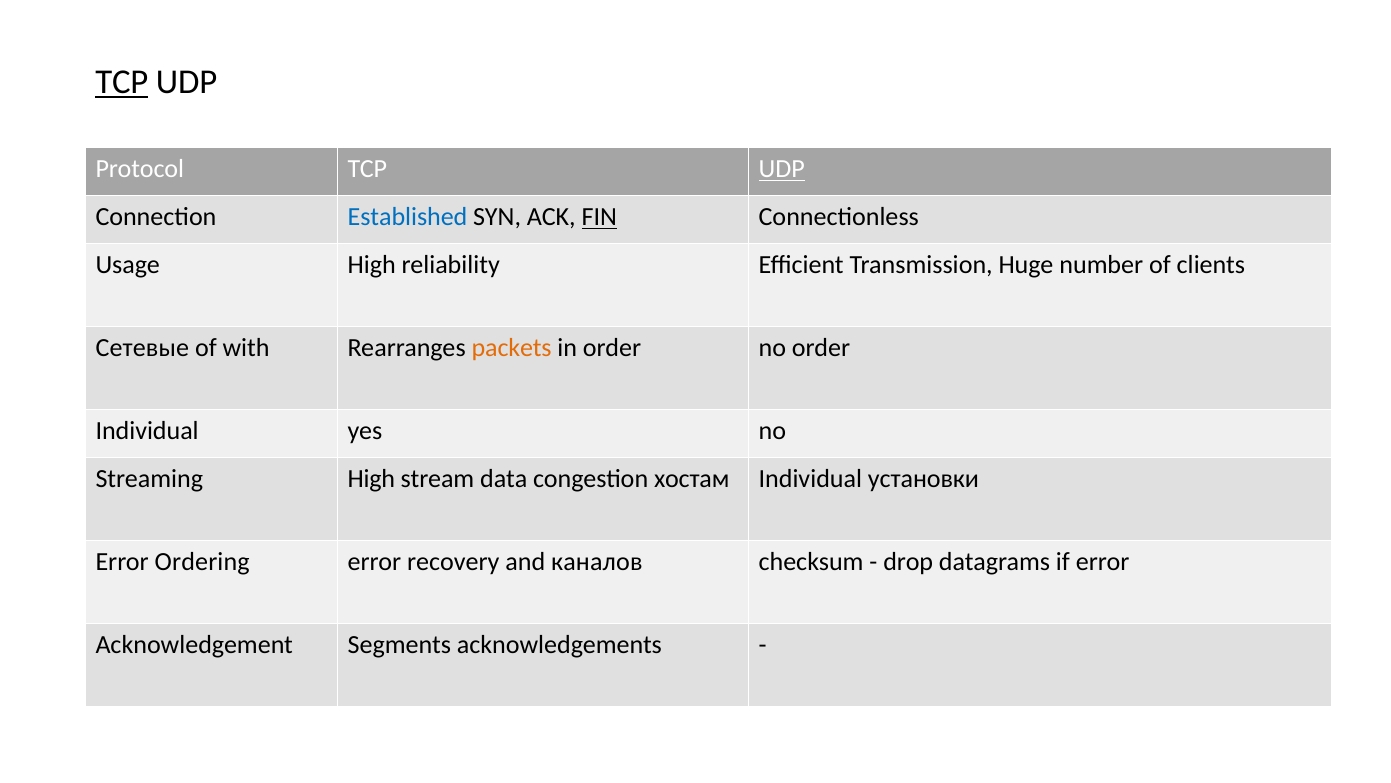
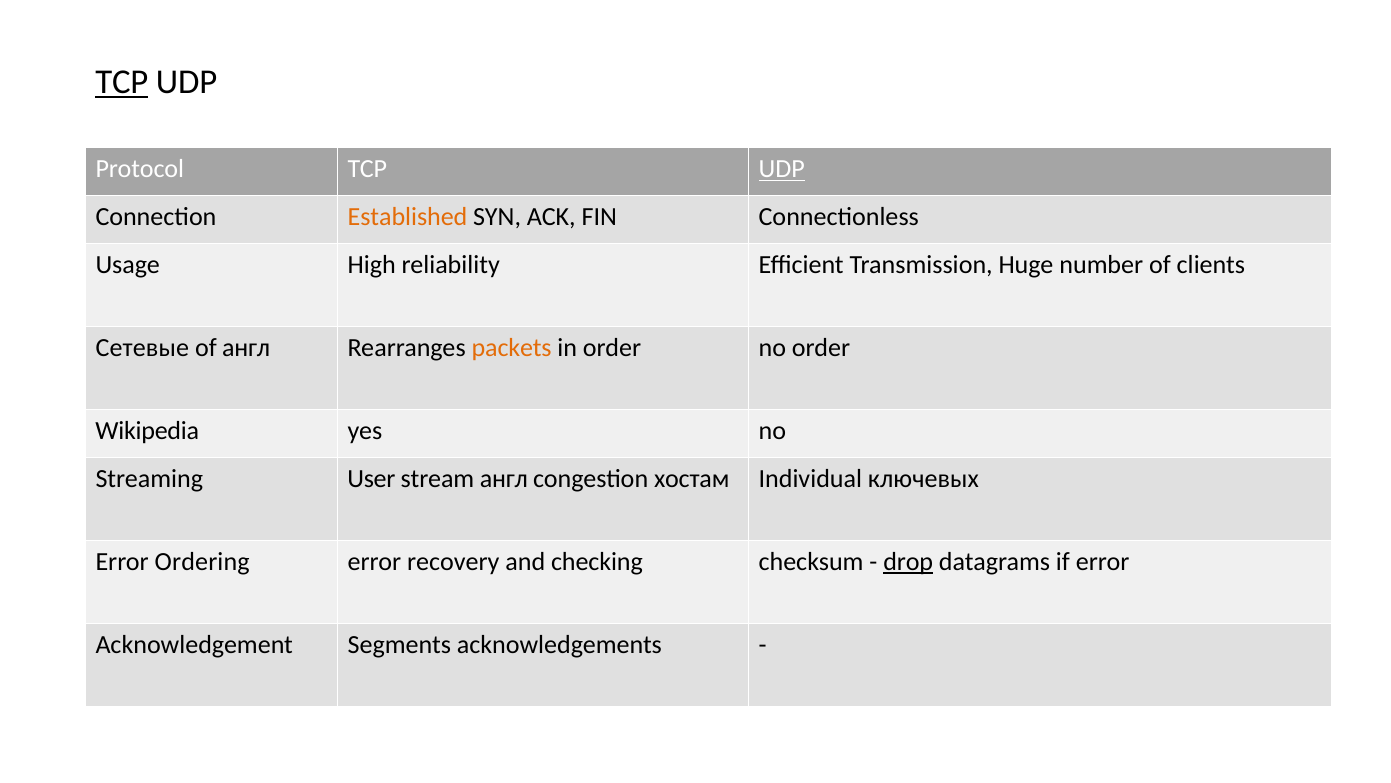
Established colour: blue -> orange
FIN underline: present -> none
of with: with -> англ
Individual at (147, 431): Individual -> Wikipedia
Streaming High: High -> User
stream data: data -> англ
установки: установки -> ключевых
каналов: каналов -> checking
drop underline: none -> present
